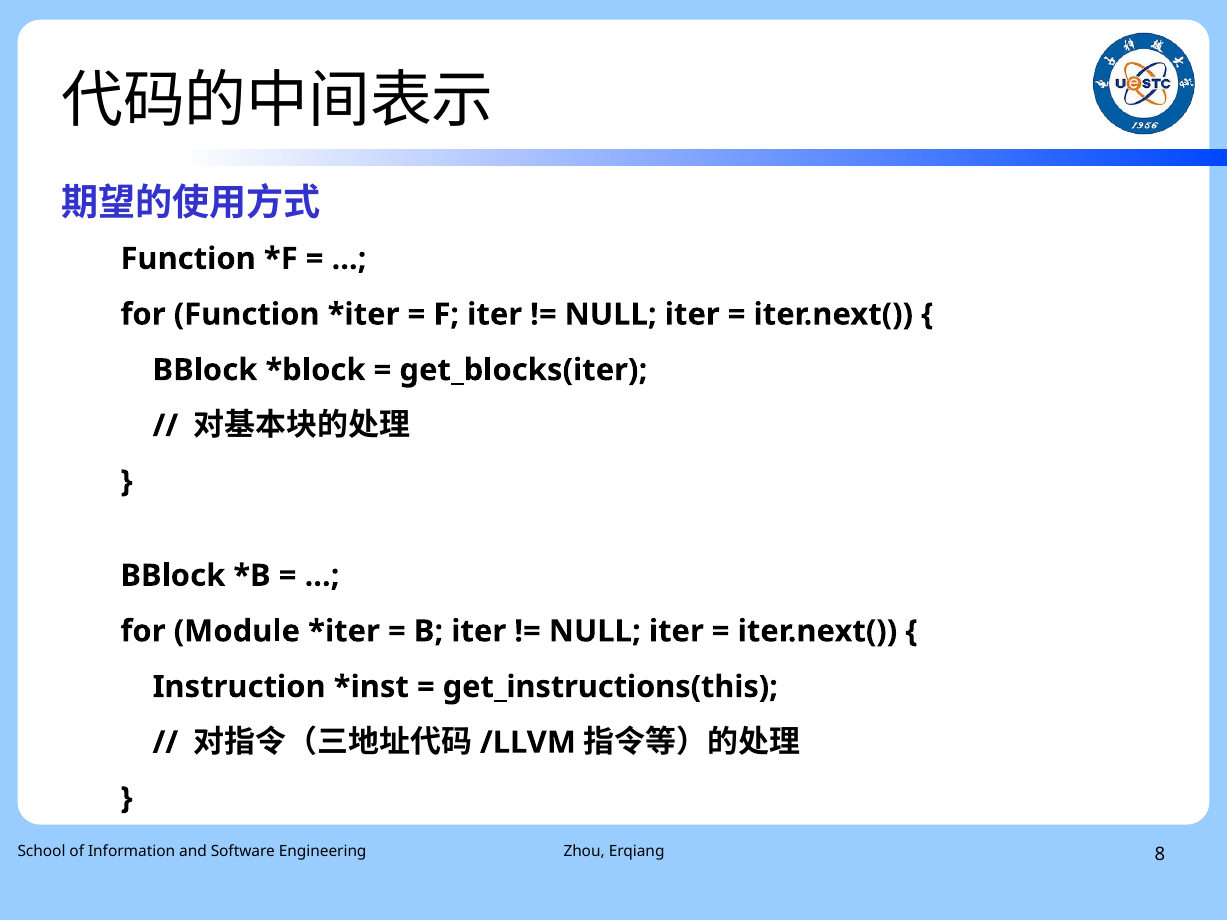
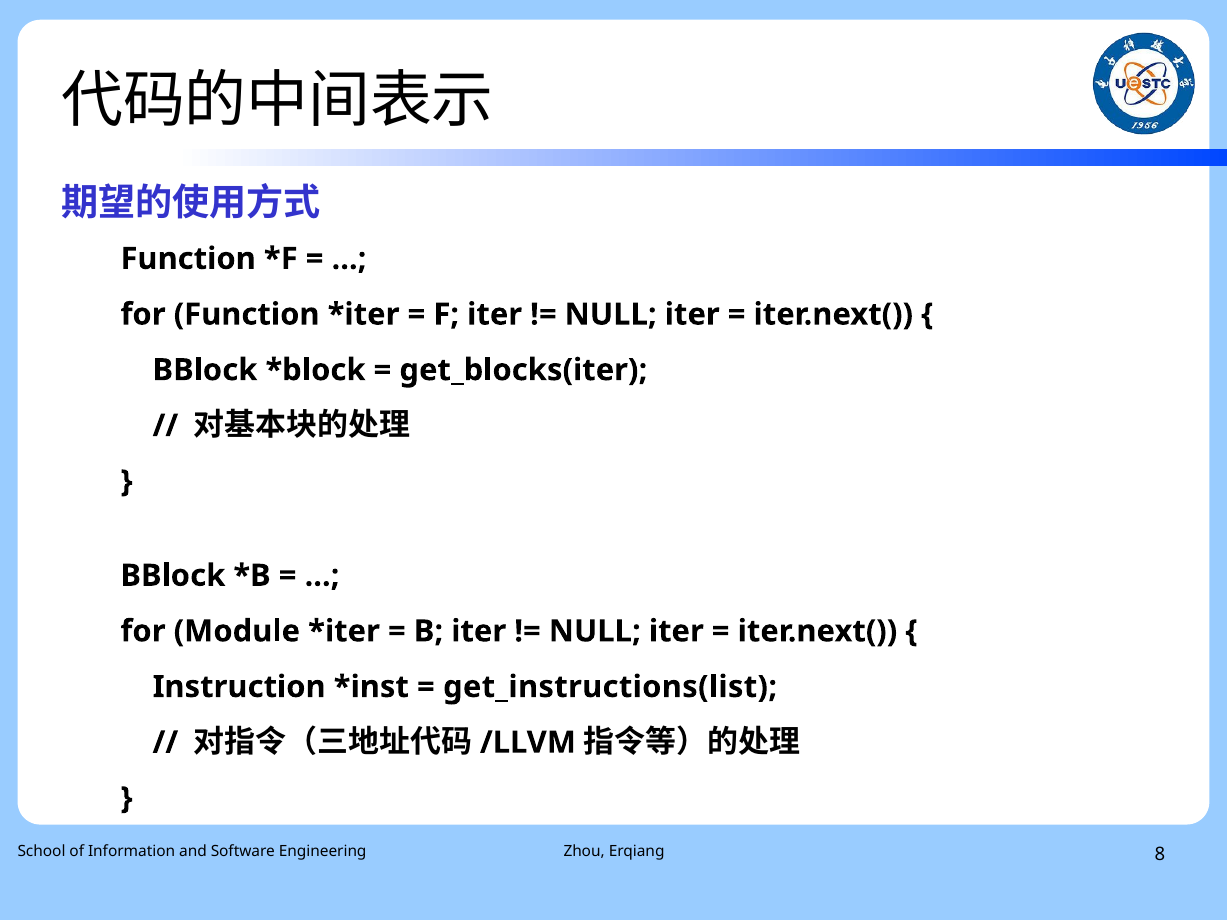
get_instructions(this: get_instructions(this -> get_instructions(list
